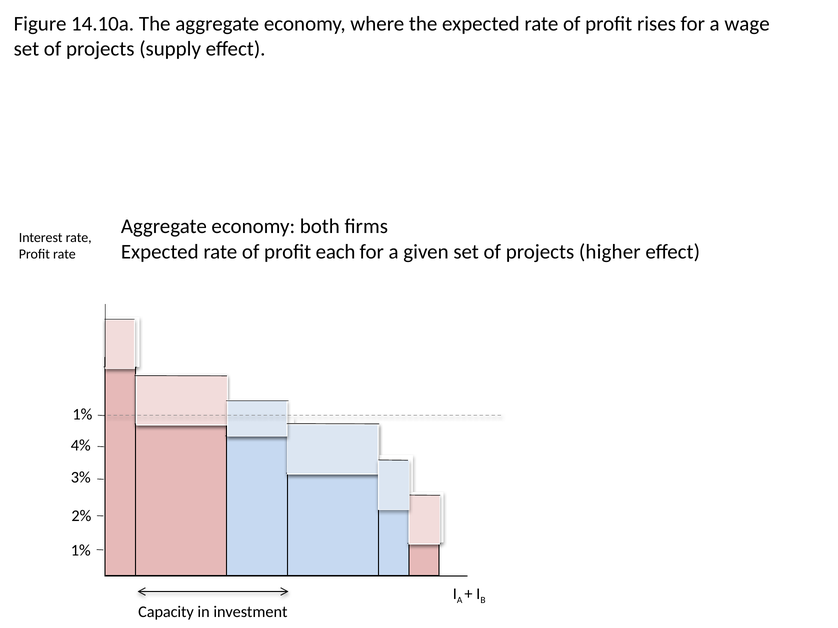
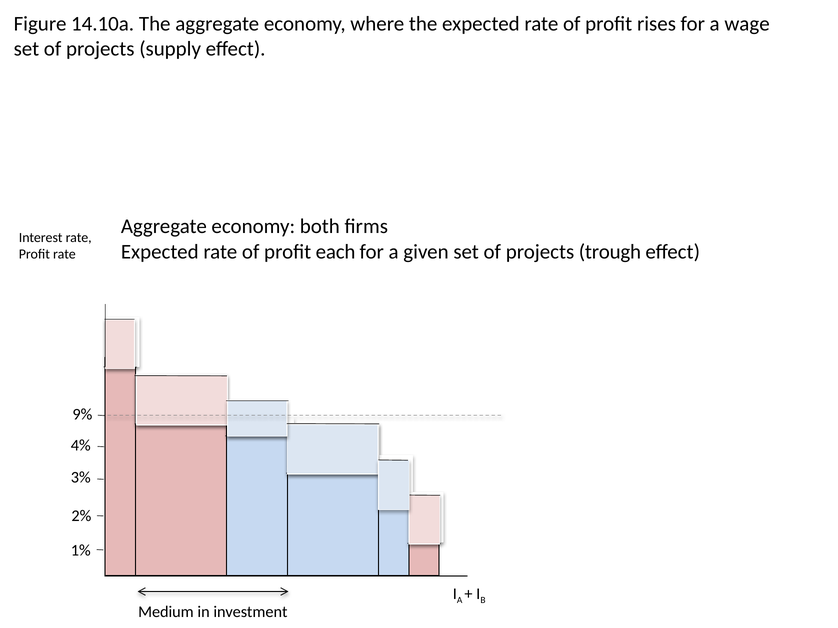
higher: higher -> trough
1% at (82, 415): 1% -> 9%
Capacity: Capacity -> Medium
